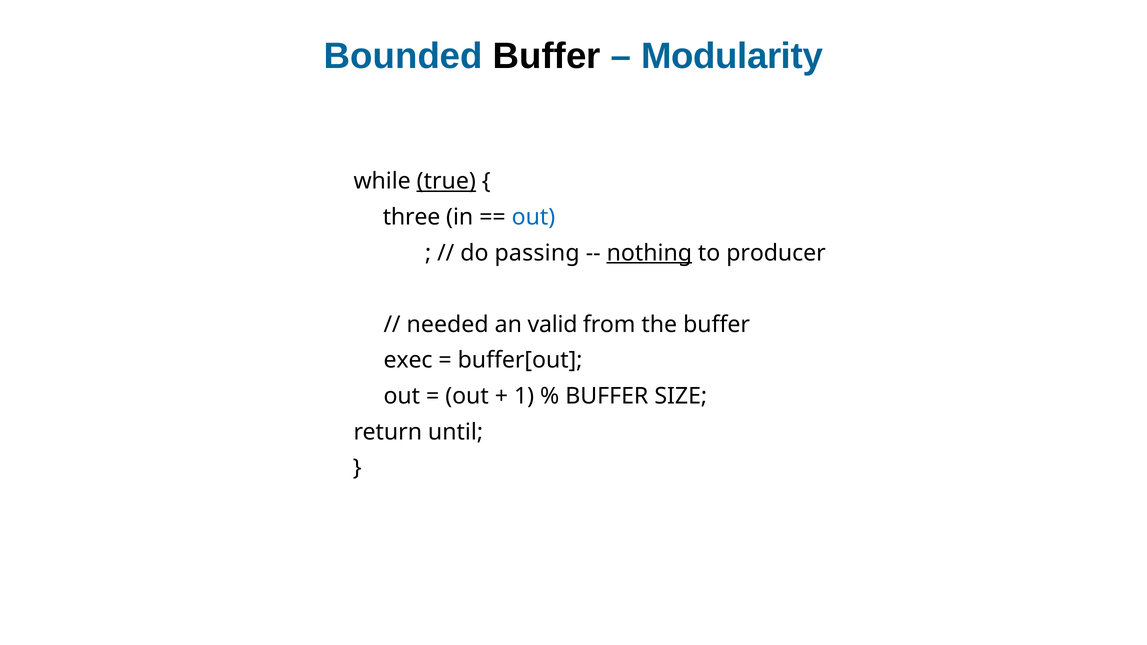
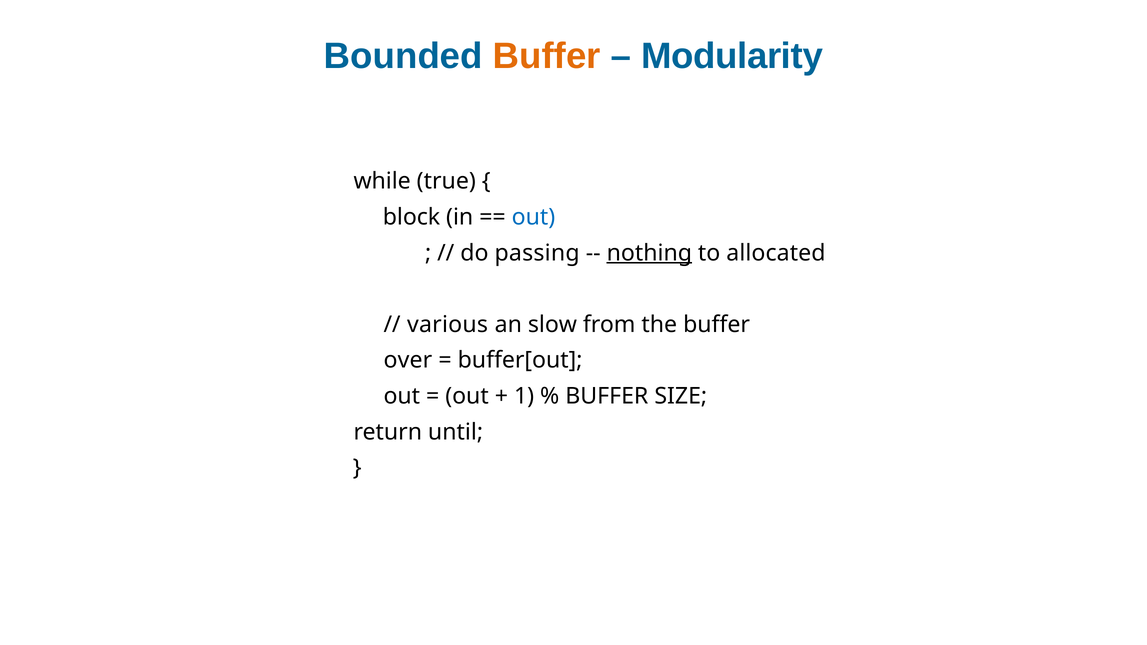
Buffer at (547, 56) colour: black -> orange
true underline: present -> none
three: three -> block
producer: producer -> allocated
needed: needed -> various
valid: valid -> slow
exec: exec -> over
